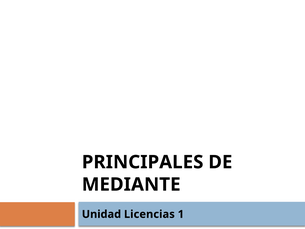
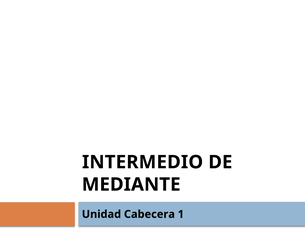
PRINCIPALES: PRINCIPALES -> INTERMEDIO
Licencias: Licencias -> Cabecera
